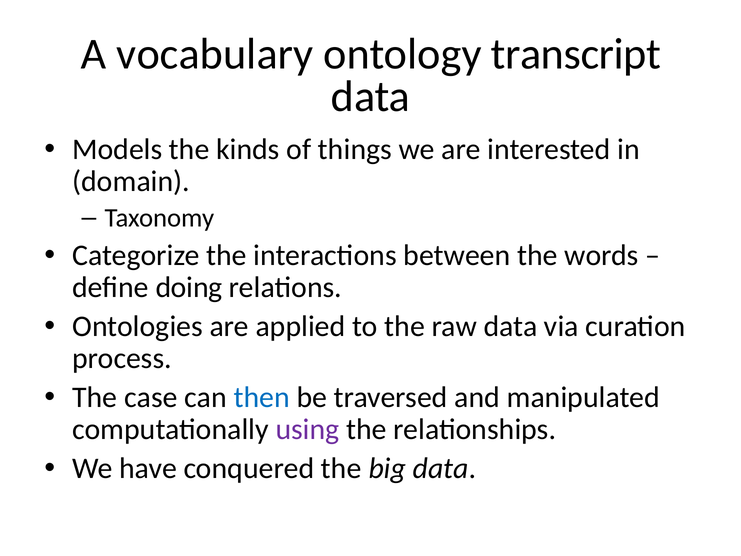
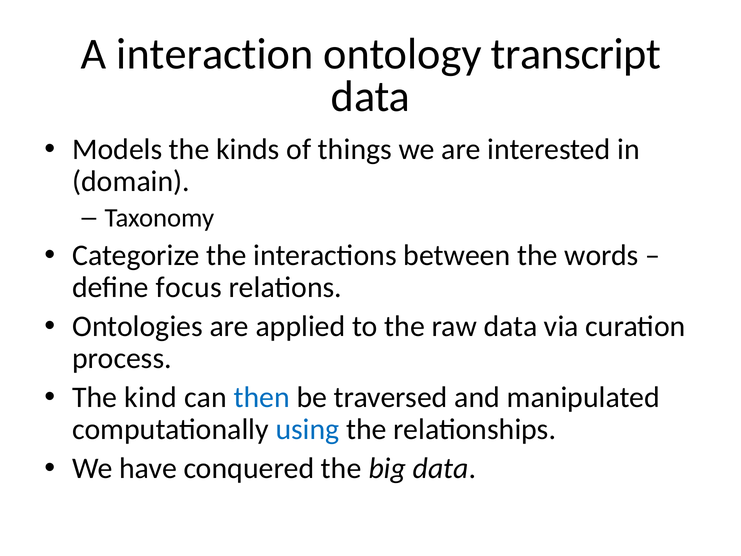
vocabulary: vocabulary -> interaction
doing: doing -> focus
case: case -> kind
using colour: purple -> blue
